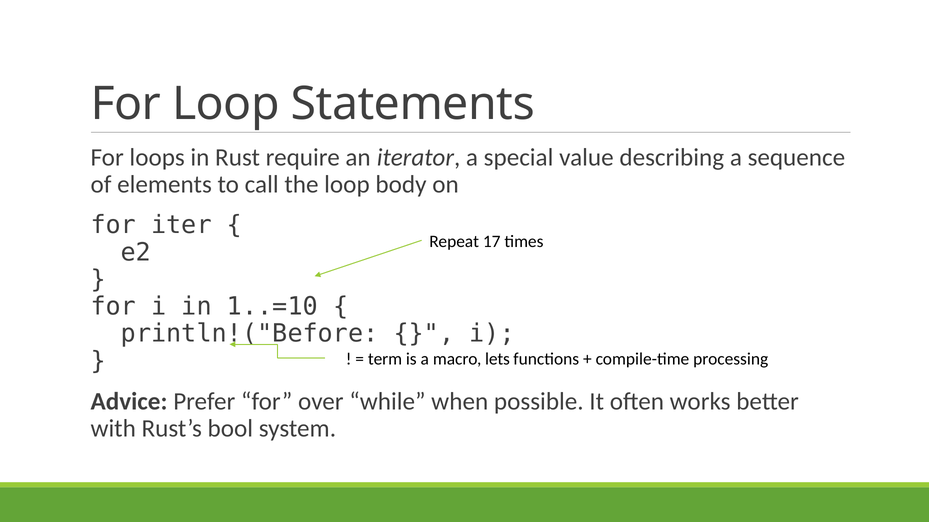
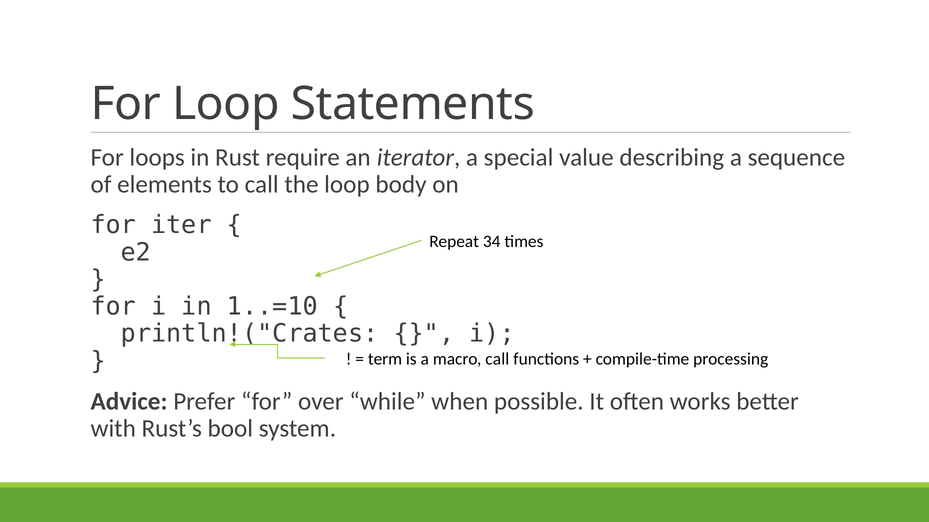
17: 17 -> 34
println!("Before: println!("Before -> println!("Crates
macro lets: lets -> call
